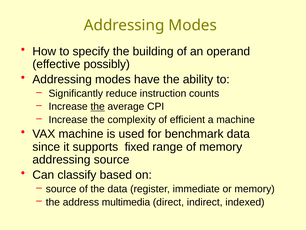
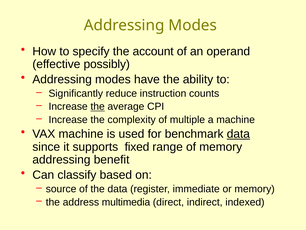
building: building -> account
efficient: efficient -> multiple
data at (238, 134) underline: none -> present
addressing source: source -> benefit
